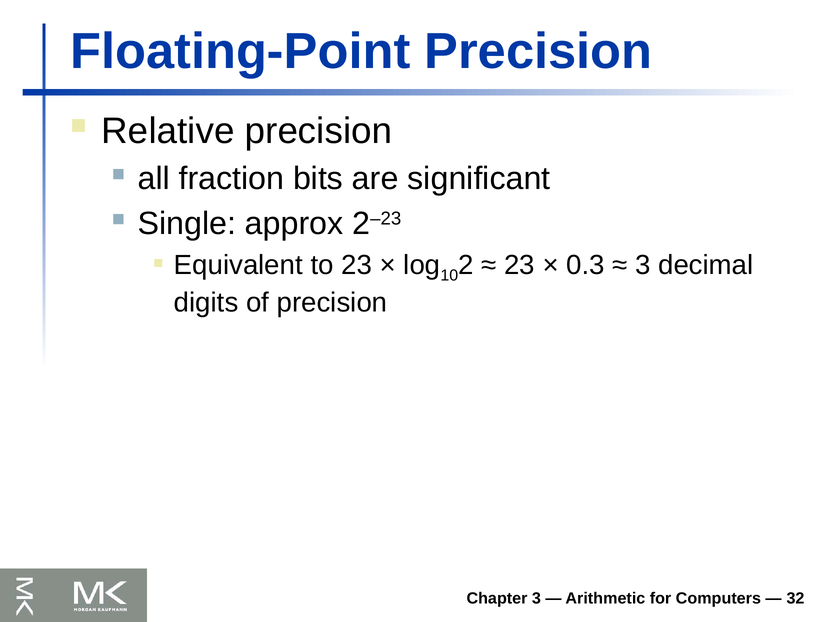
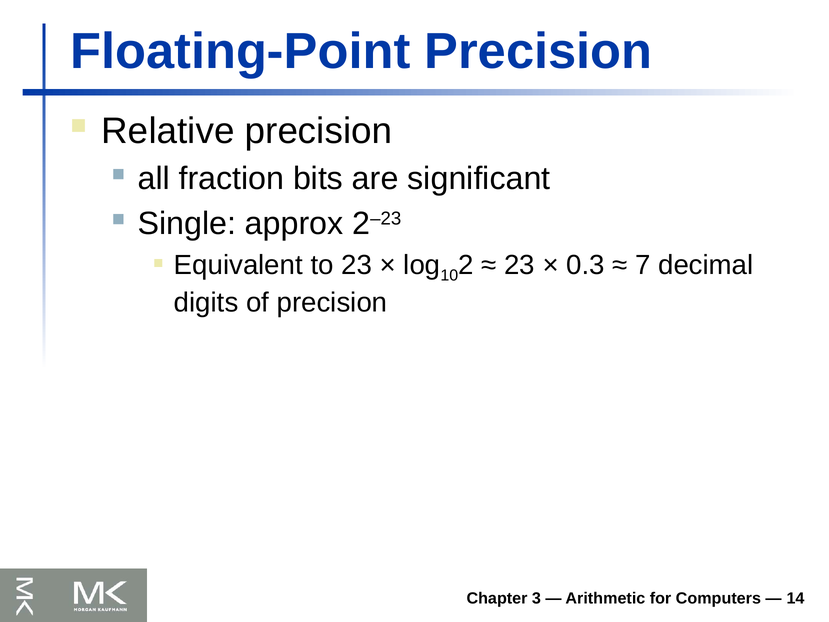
3 at (643, 265): 3 -> 7
32: 32 -> 14
